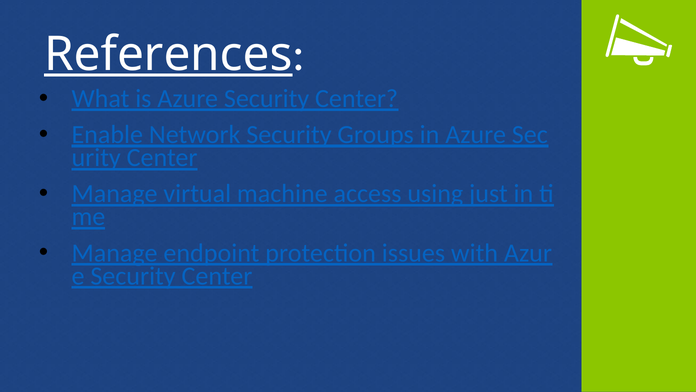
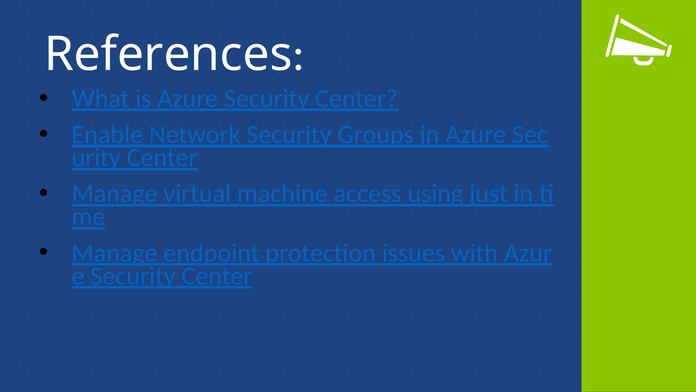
References underline: present -> none
